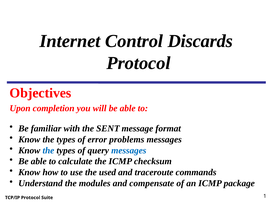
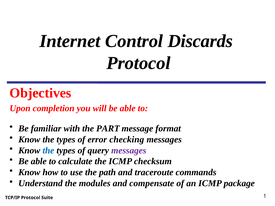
SENT: SENT -> PART
problems: problems -> checking
messages at (129, 151) colour: blue -> purple
used: used -> path
